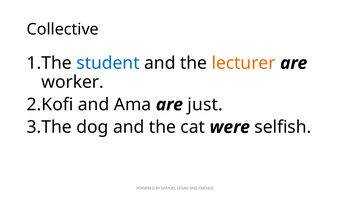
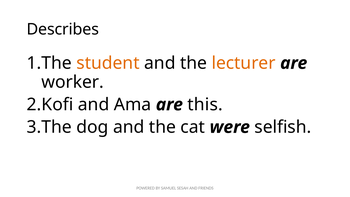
Collective: Collective -> Describes
student colour: blue -> orange
just: just -> this
